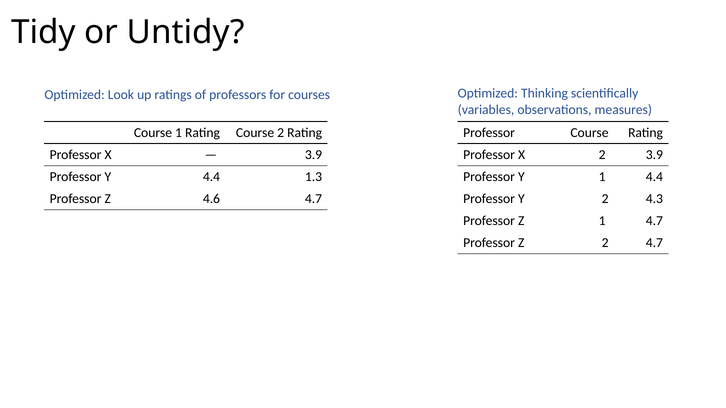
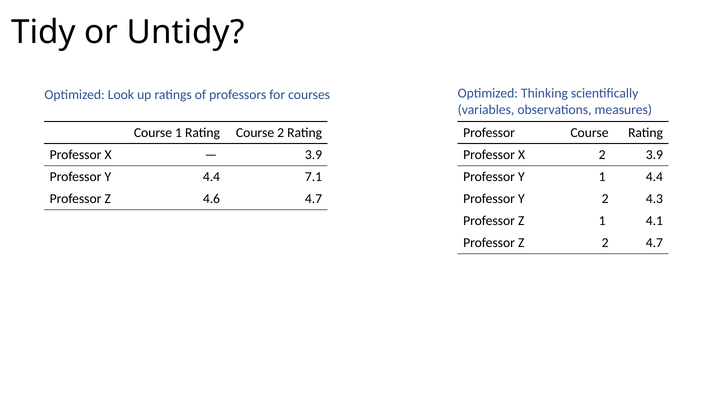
1.3: 1.3 -> 7.1
1 4.7: 4.7 -> 4.1
